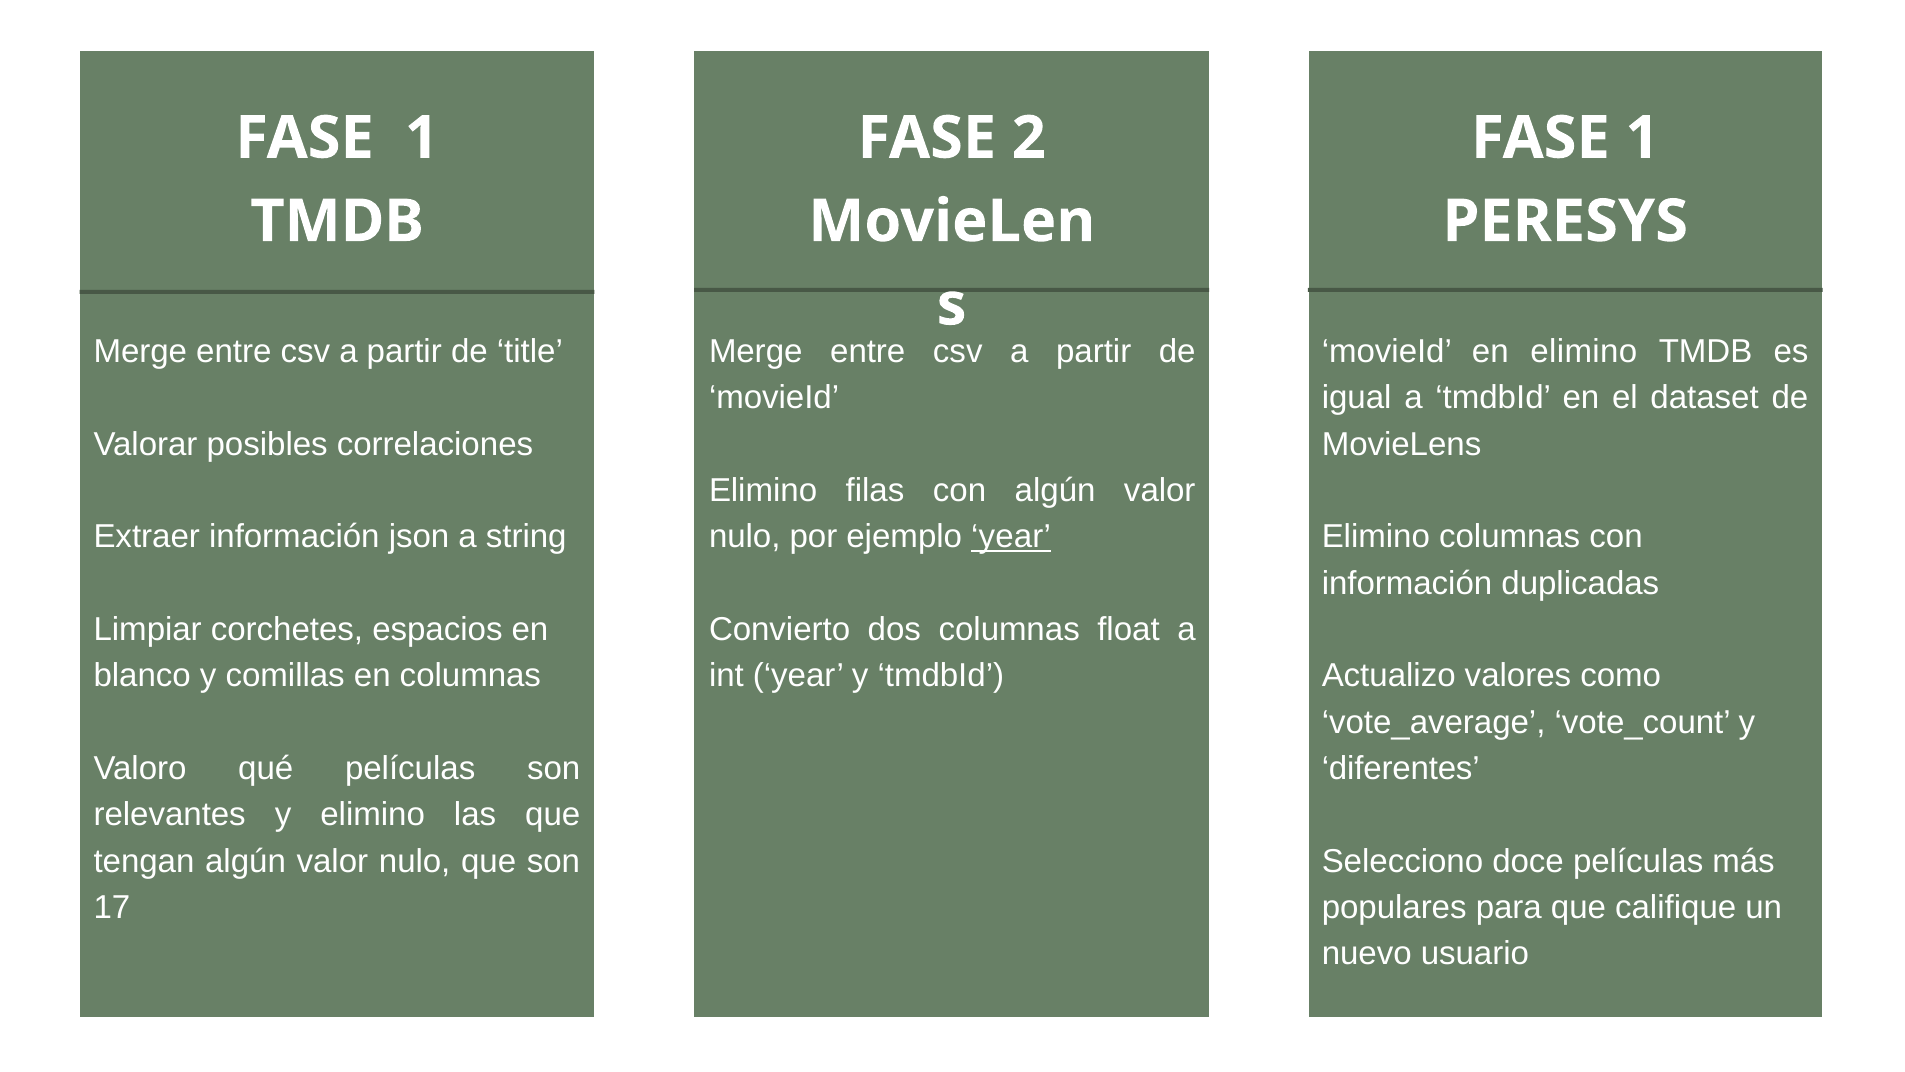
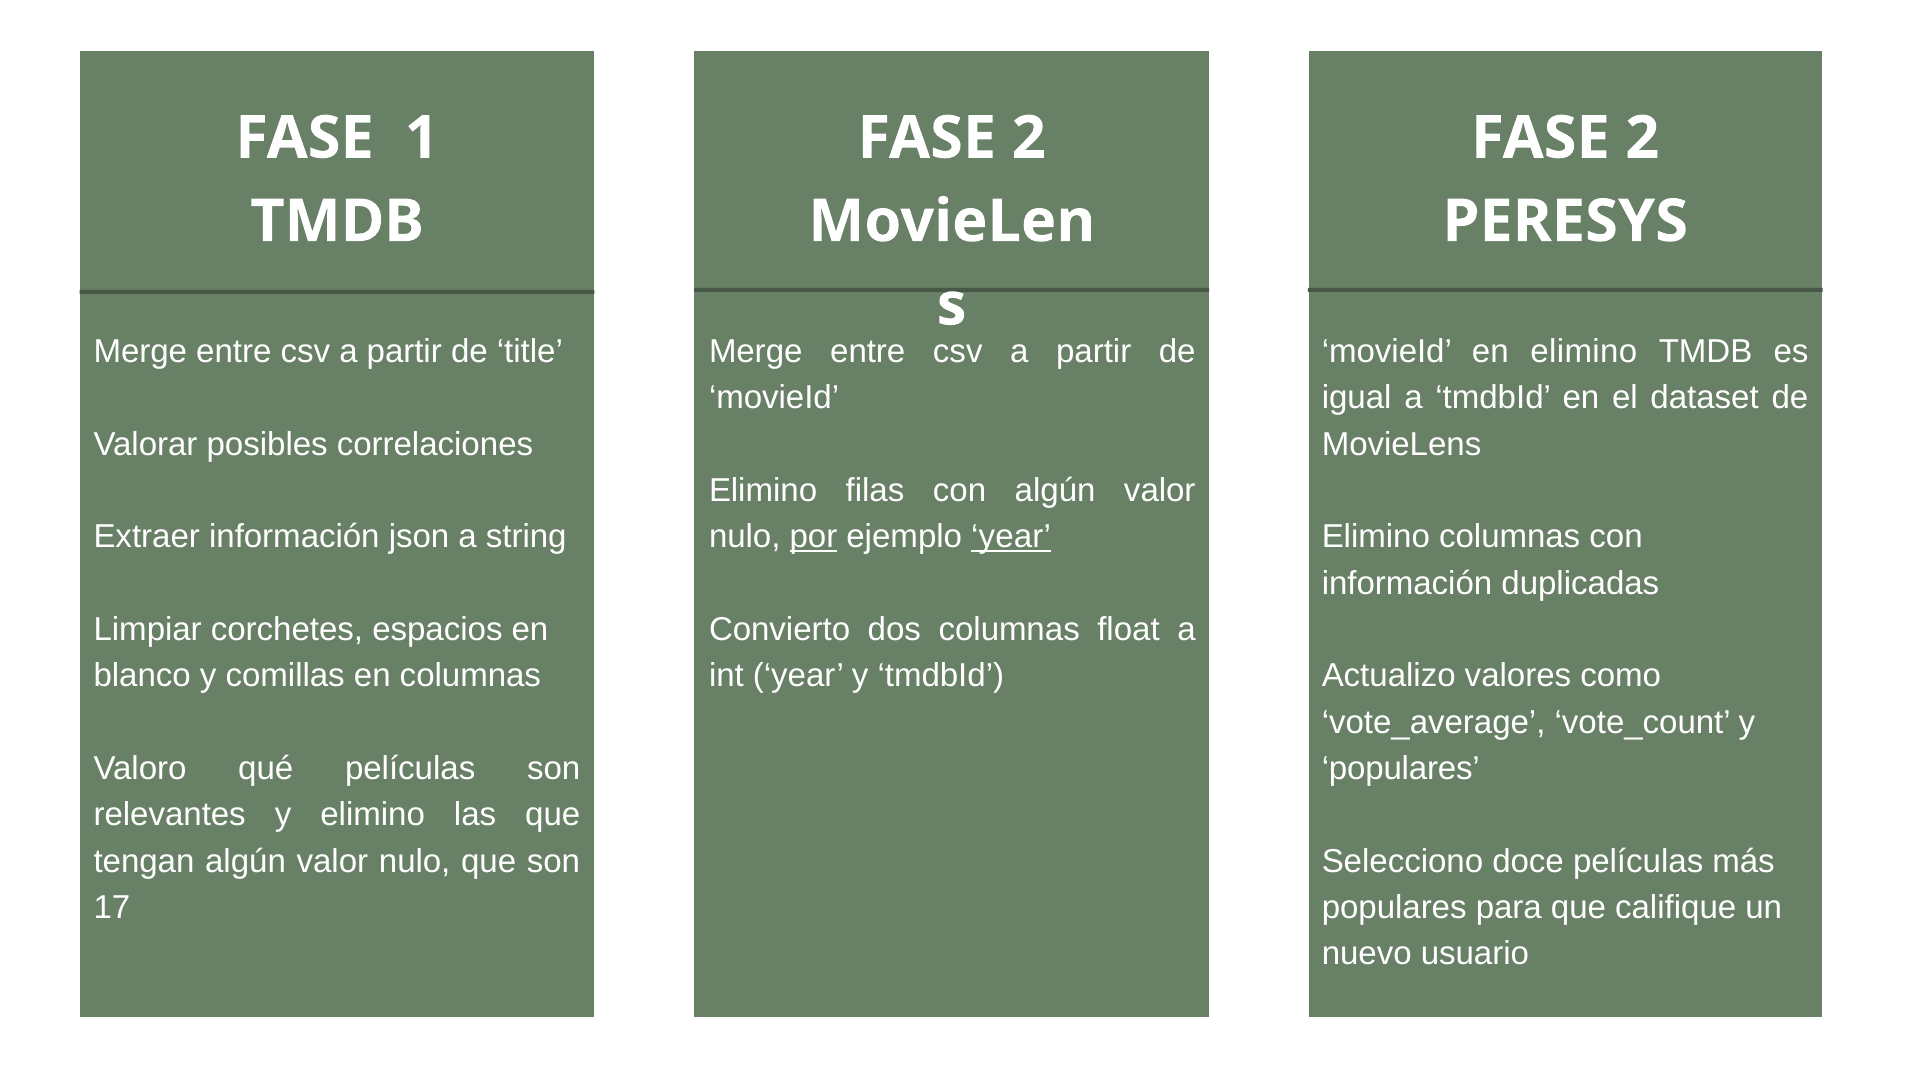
1 at (1642, 138): 1 -> 2
por underline: none -> present
diferentes at (1401, 768): diferentes -> populares
